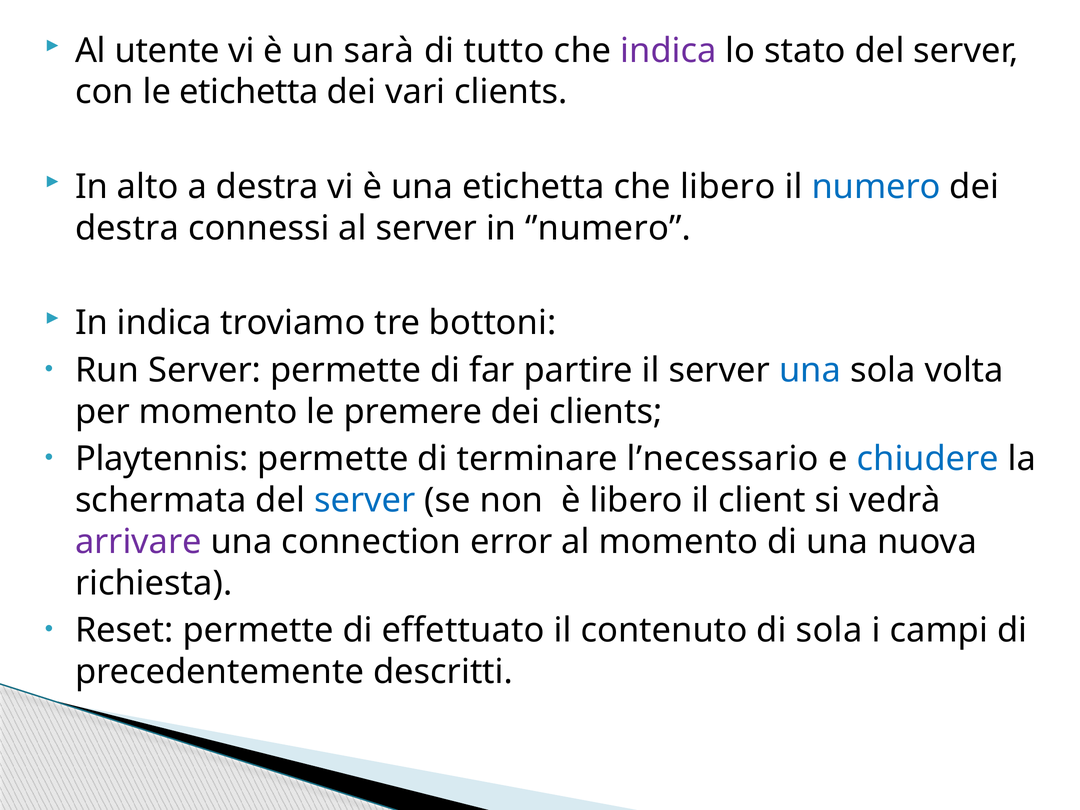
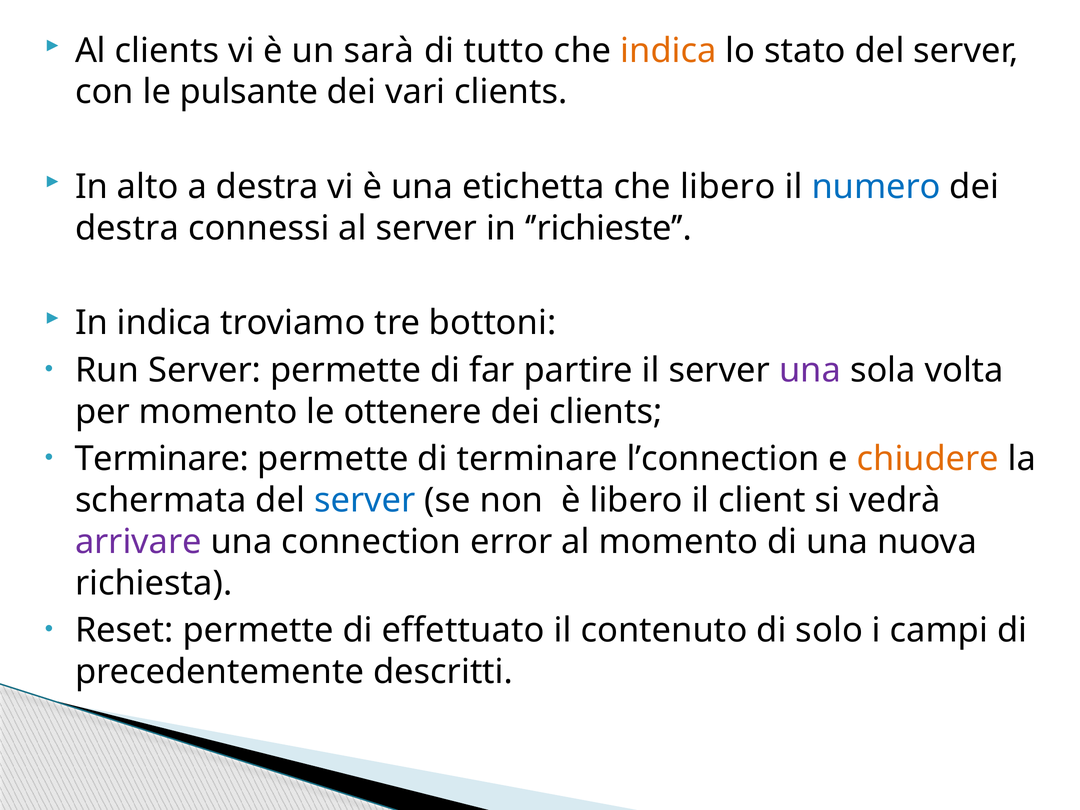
Al utente: utente -> clients
indica at (668, 51) colour: purple -> orange
le etichetta: etichetta -> pulsante
’numero: ’numero -> ’richieste
una at (810, 370) colour: blue -> purple
premere: premere -> ottenere
Playtennis at (162, 459): Playtennis -> Terminare
l’necessario: l’necessario -> l’connection
chiudere colour: blue -> orange
di sola: sola -> solo
